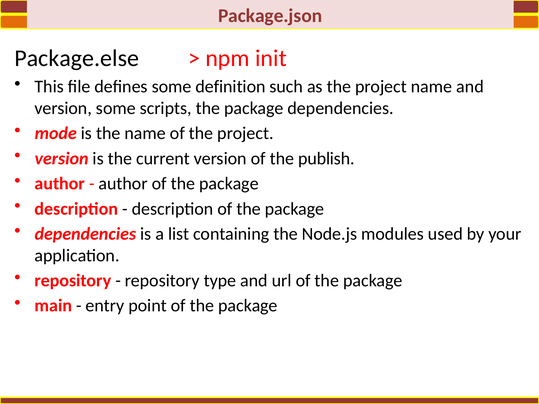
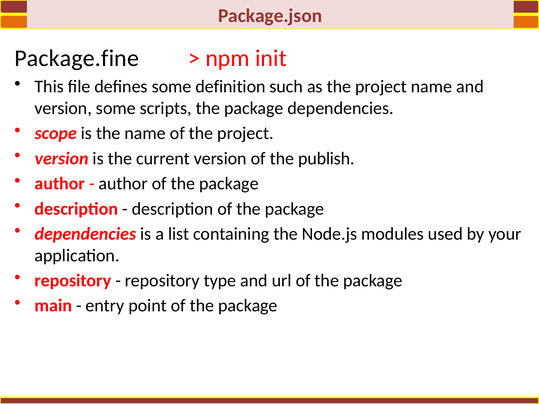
Package.else: Package.else -> Package.fine
mode: mode -> scope
